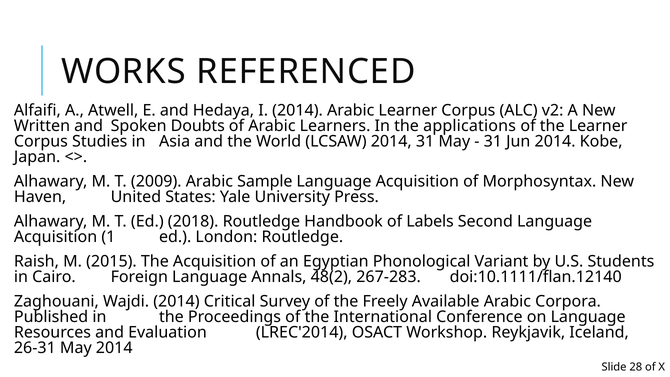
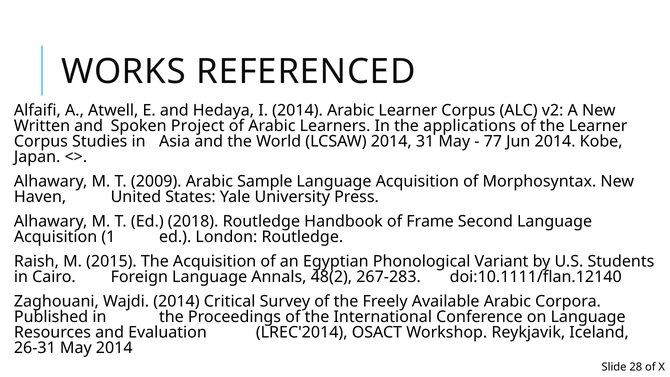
Doubts: Doubts -> Project
31 at (493, 141): 31 -> 77
Labels: Labels -> Frame
